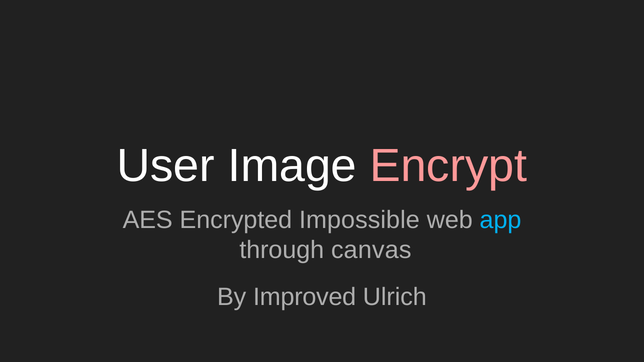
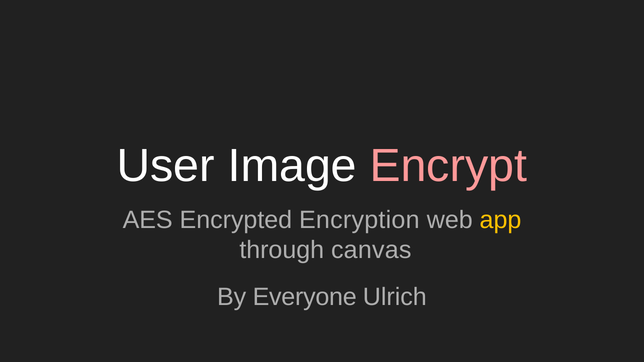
Impossible: Impossible -> Encryption
app colour: light blue -> yellow
Improved: Improved -> Everyone
